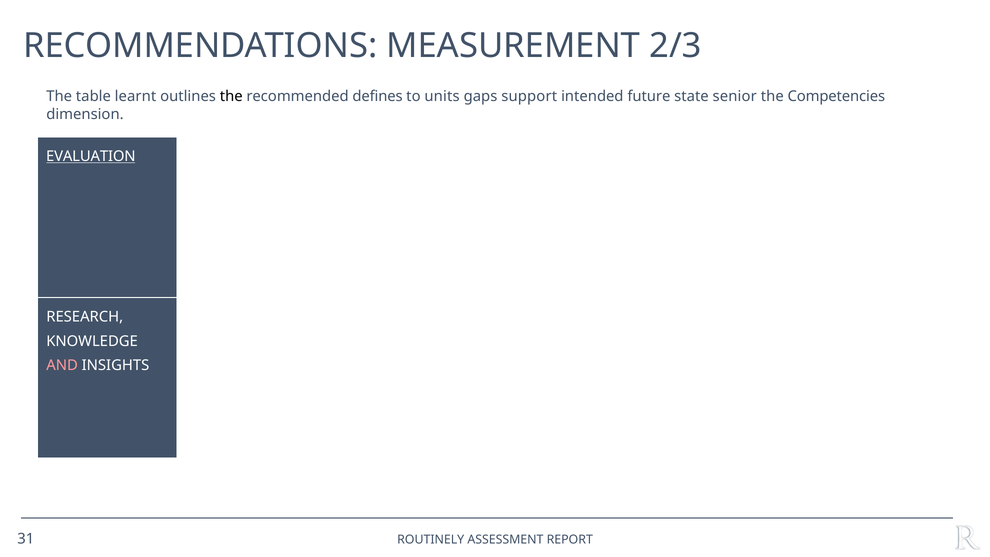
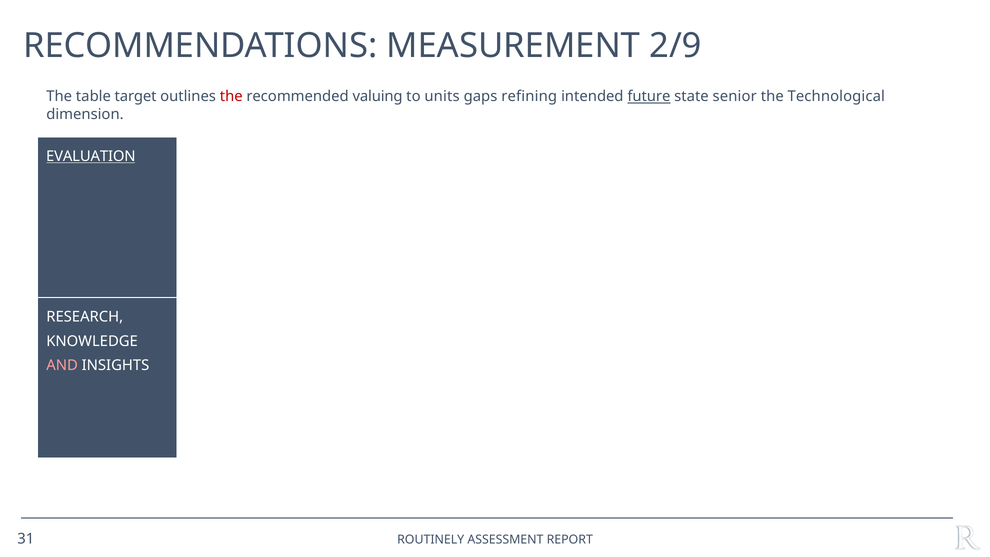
2/3: 2/3 -> 2/9
learnt: learnt -> target
the at (231, 96) colour: black -> red
defines: defines -> valuing
support: support -> refining
future underline: none -> present
Competencies: Competencies -> Technological
